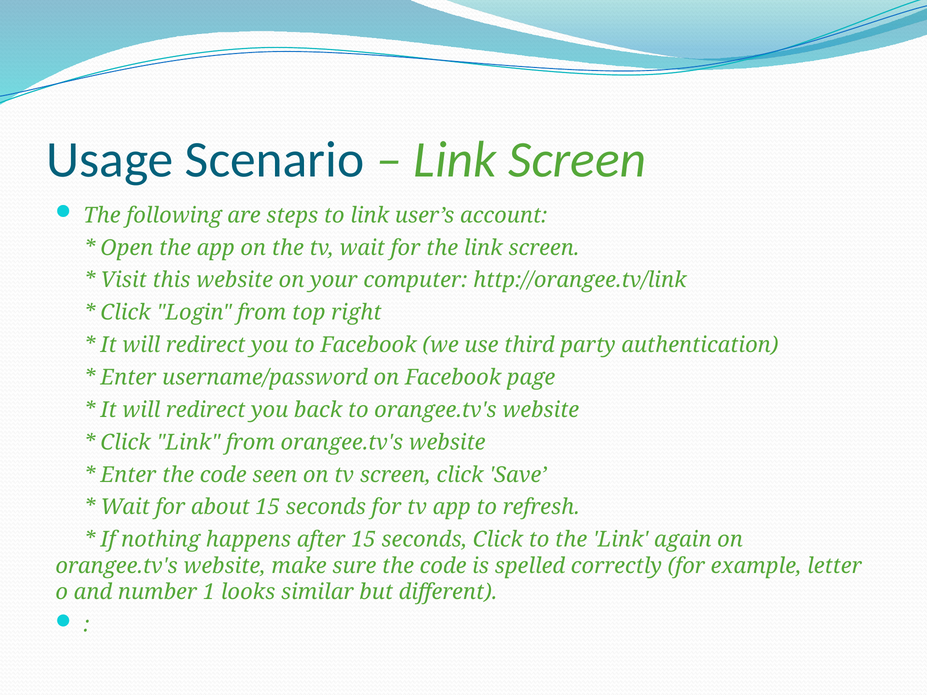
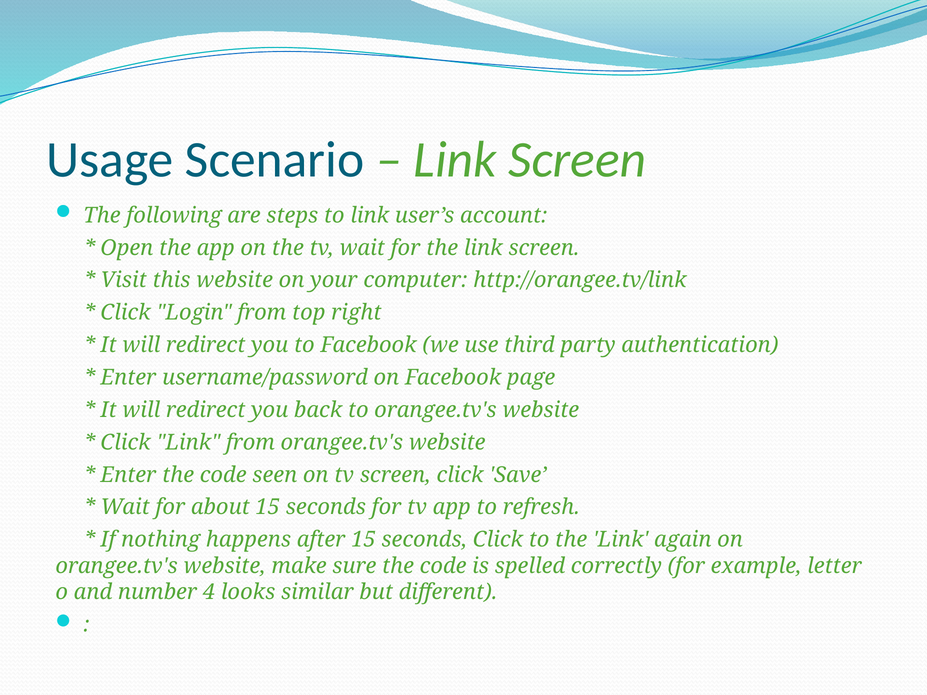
1: 1 -> 4
